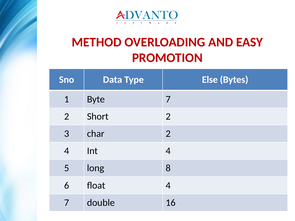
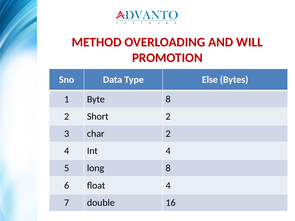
EASY: EASY -> WILL
Byte 7: 7 -> 8
